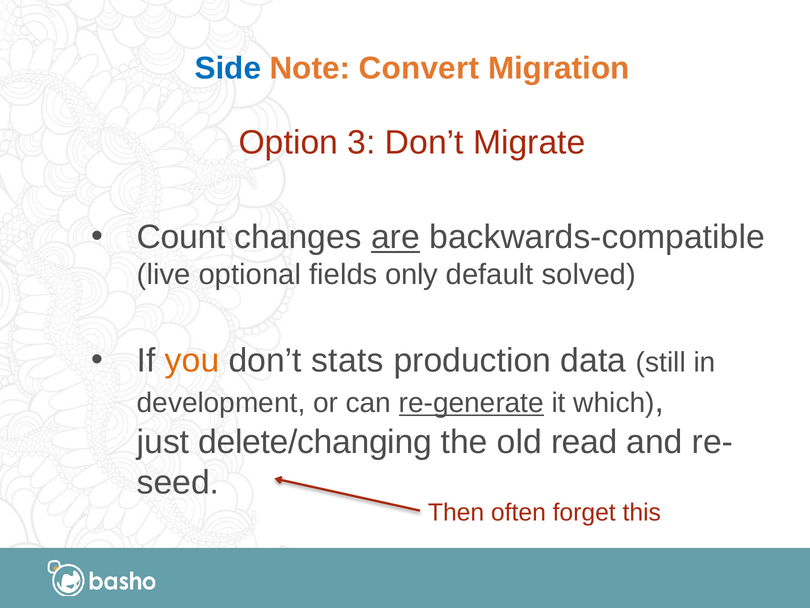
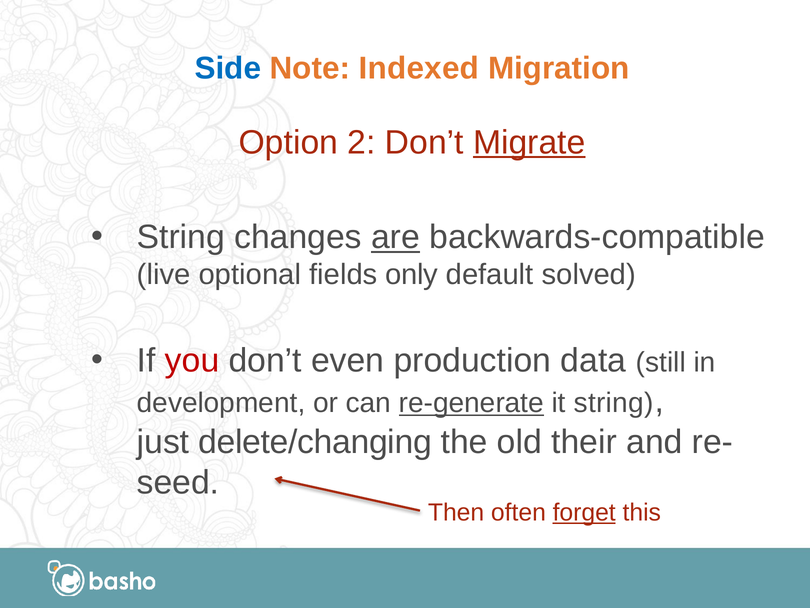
Convert: Convert -> Indexed
3: 3 -> 2
Migrate underline: none -> present
Count at (181, 237): Count -> String
you colour: orange -> red
stats: stats -> even
it which: which -> string
read: read -> their
forget underline: none -> present
